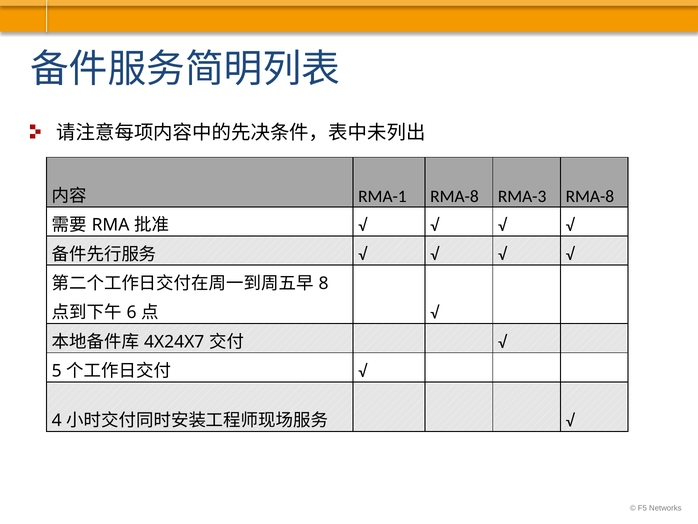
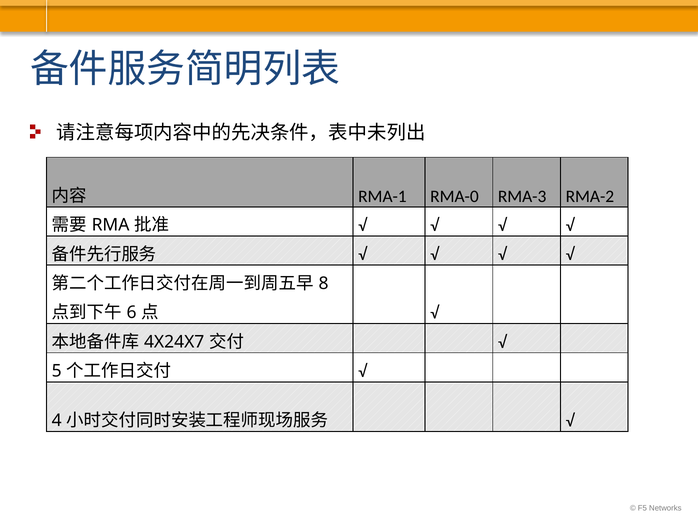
RMA-1 RMA-8: RMA-8 -> RMA-0
RMA-3 RMA-8: RMA-8 -> RMA-2
